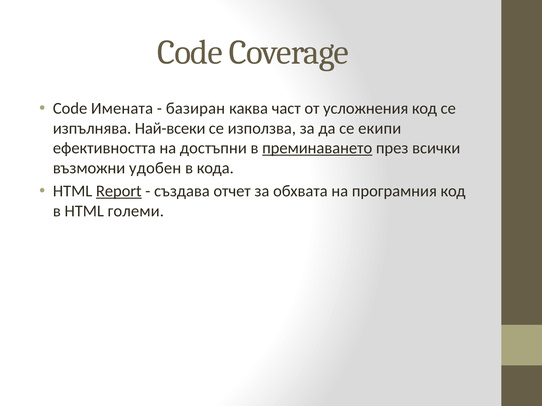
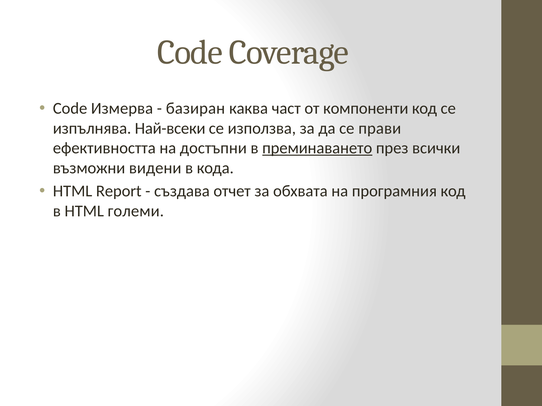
Имената: Имената -> Измерва
усложнения: усложнения -> компоненти
екипи: екипи -> прави
удобен: удобен -> видени
Report underline: present -> none
